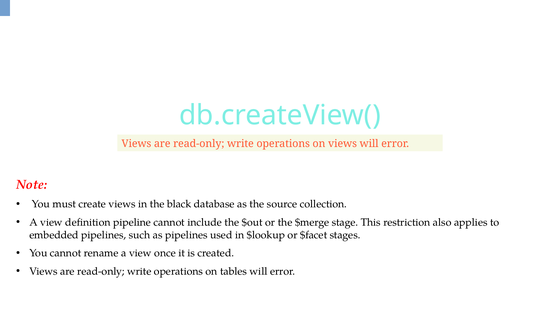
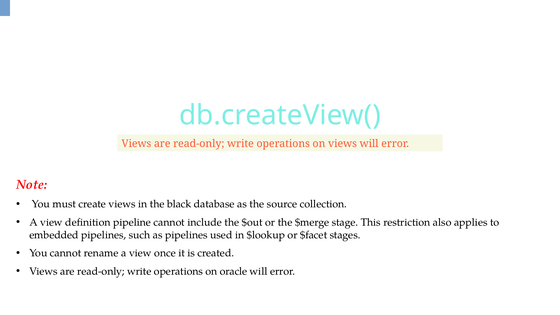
tables: tables -> oracle
